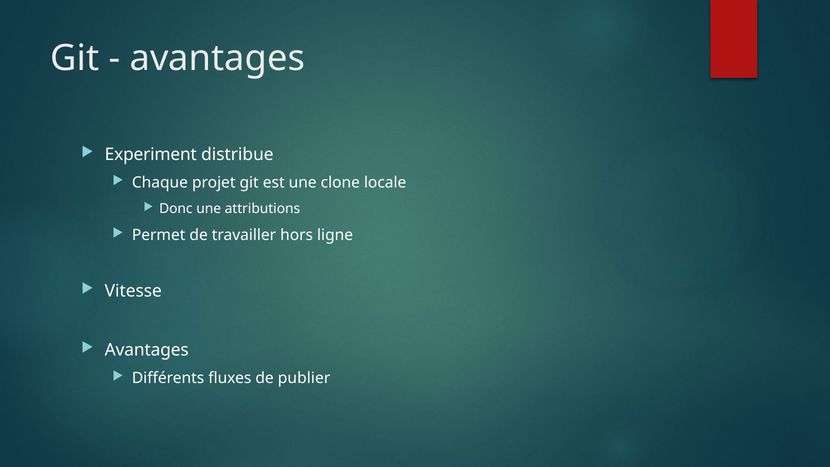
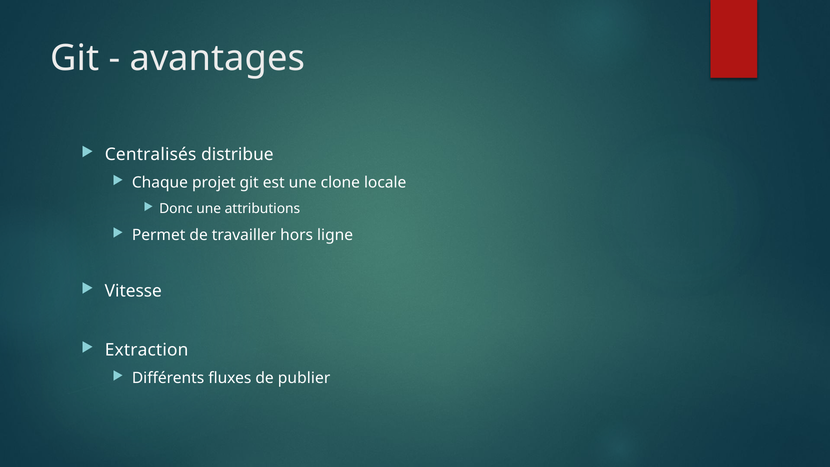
Experiment: Experiment -> Centralisés
Avantages at (147, 350): Avantages -> Extraction
